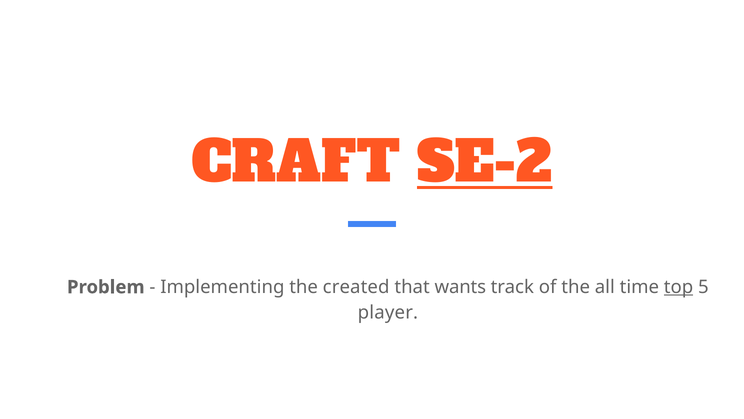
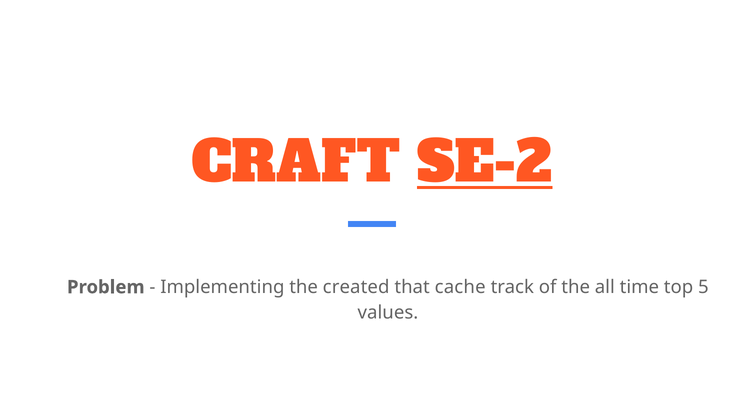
wants: wants -> cache
top underline: present -> none
player: player -> values
